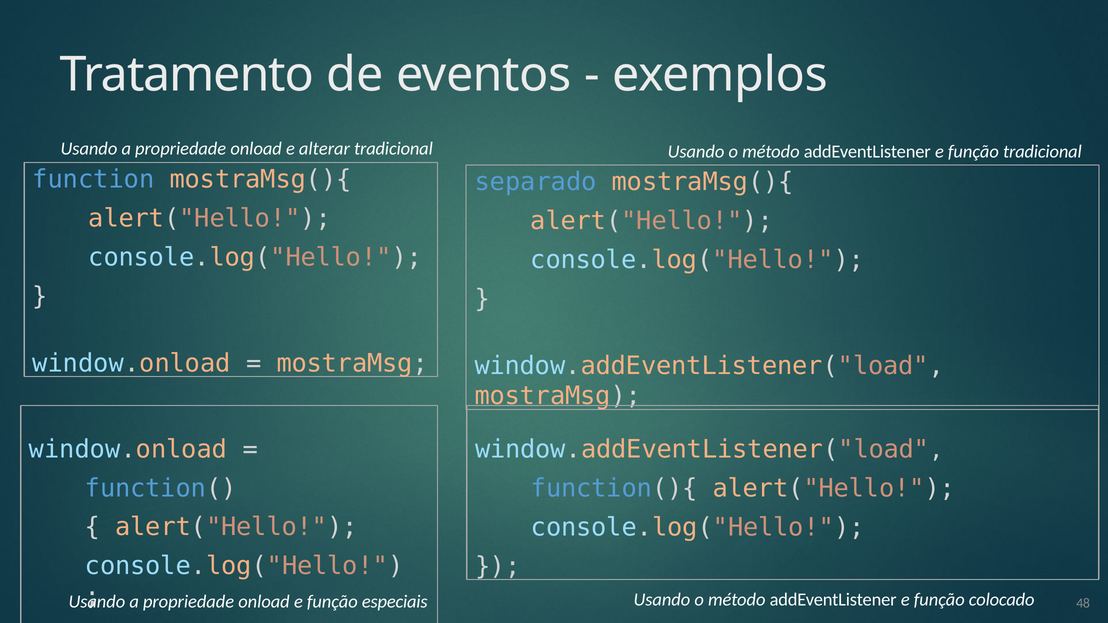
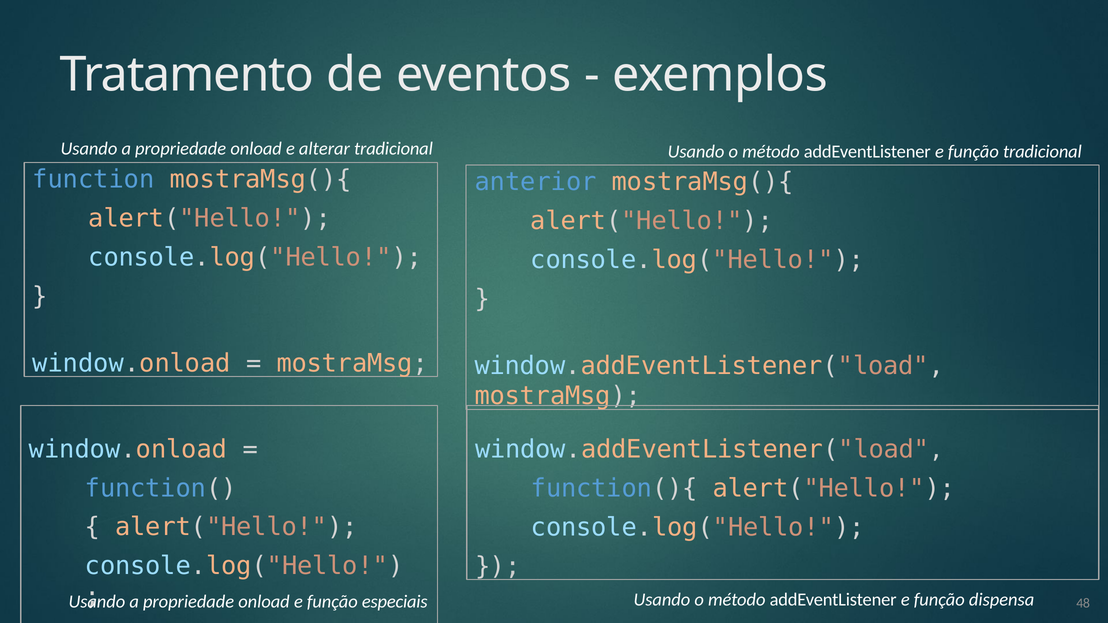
separado: separado -> anterior
colocado: colocado -> dispensa
